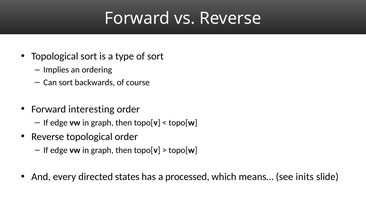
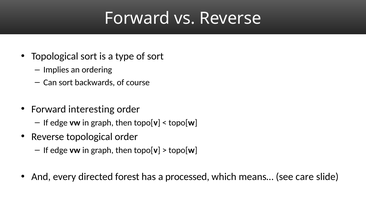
states: states -> forest
inits: inits -> care
